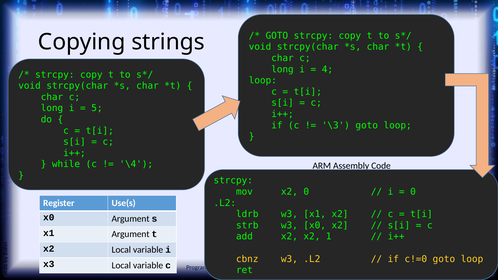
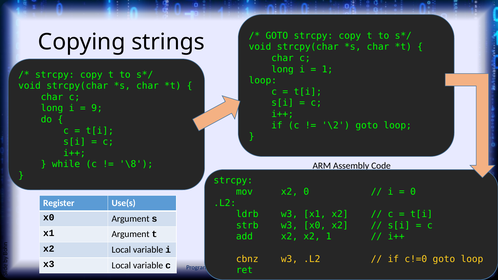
4 at (327, 69): 4 -> 1
5: 5 -> 9
\3: \3 -> \2
\4: \4 -> \8
